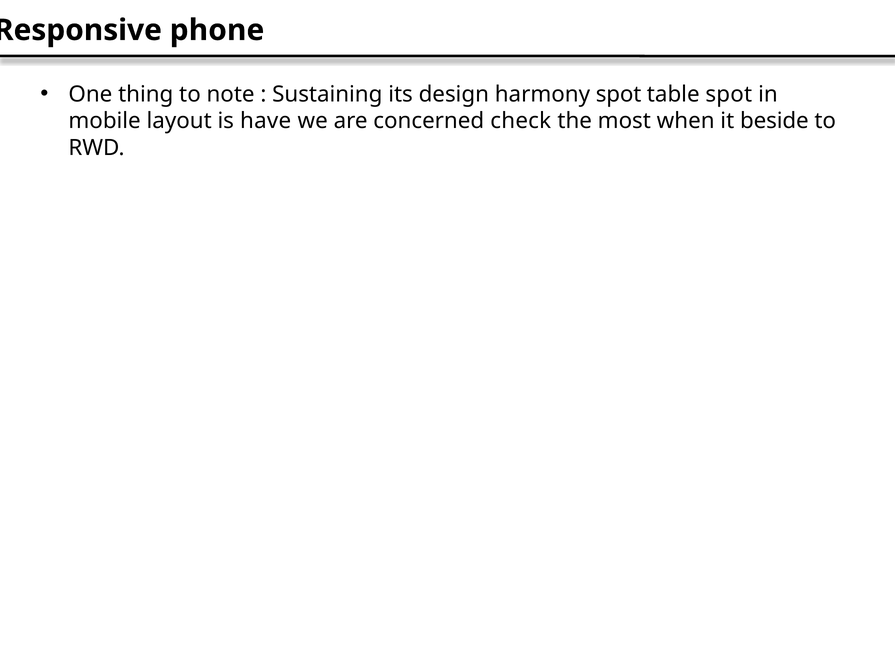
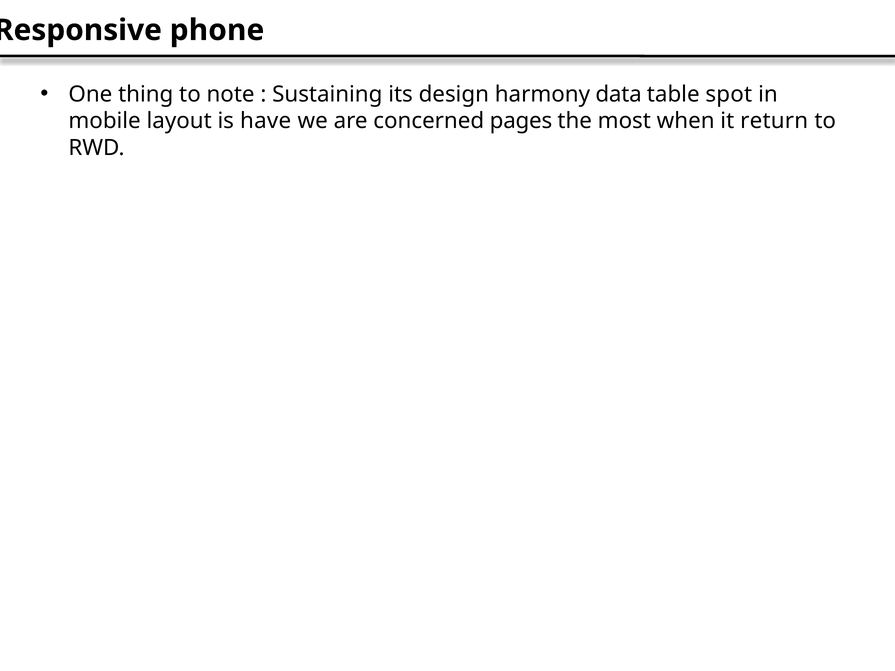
harmony spot: spot -> data
check: check -> pages
beside: beside -> return
